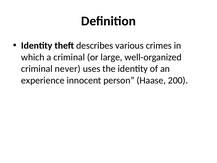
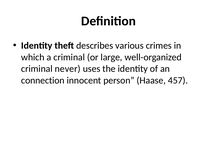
experience: experience -> connection
200: 200 -> 457
